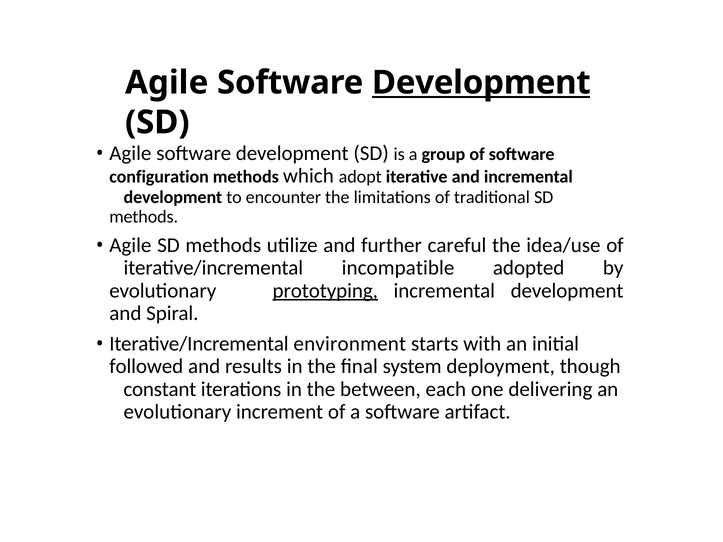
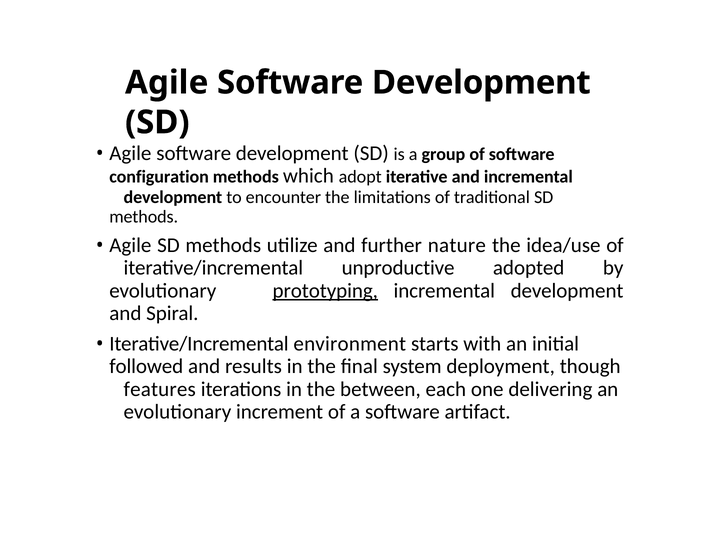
Development at (481, 83) underline: present -> none
careful: careful -> nature
incompatible: incompatible -> unproductive
constant: constant -> features
